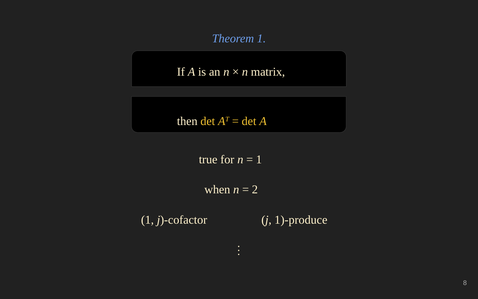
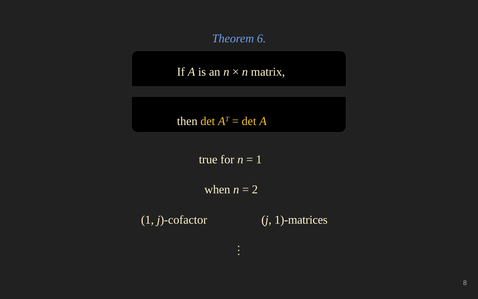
Theorem 1: 1 -> 6
1)-produce: 1)-produce -> 1)-matrices
